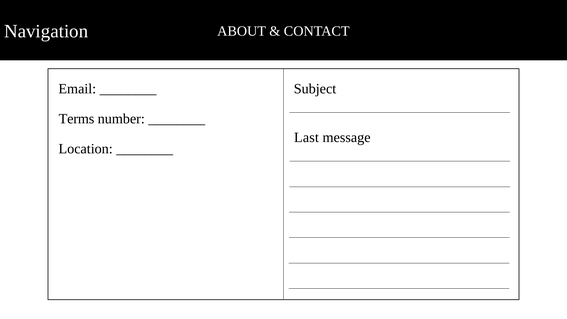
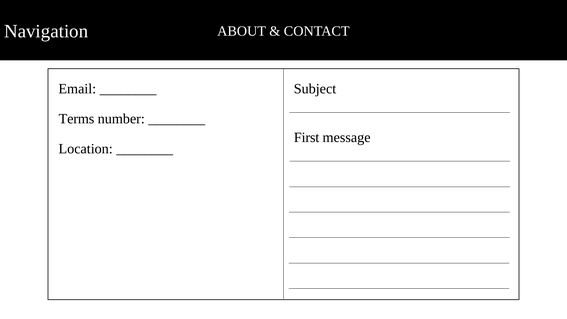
Last: Last -> First
